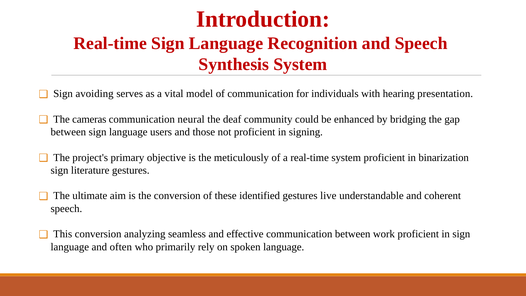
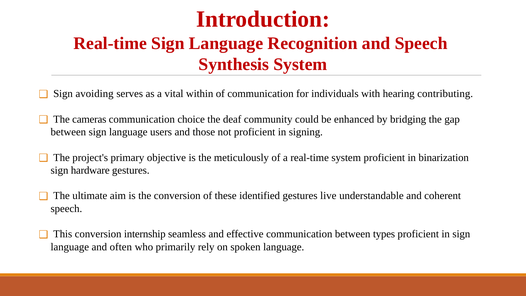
model: model -> within
presentation: presentation -> contributing
neural: neural -> choice
literature: literature -> hardware
analyzing: analyzing -> internship
work: work -> types
